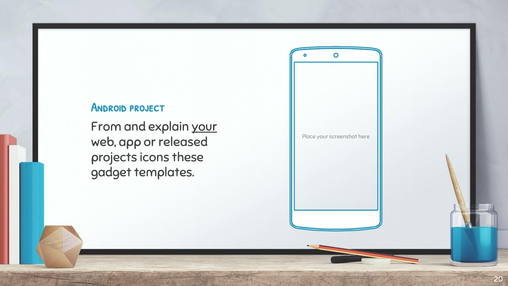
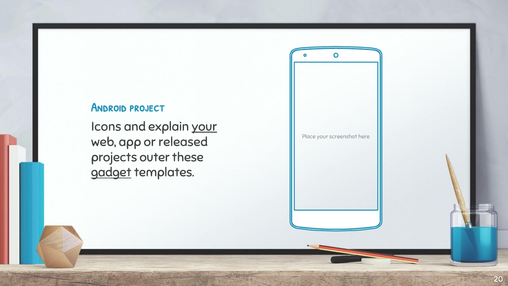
From: From -> Icons
icons: icons -> outer
gadget underline: none -> present
